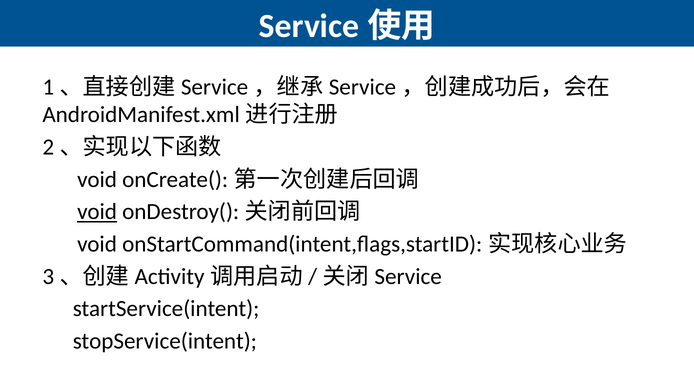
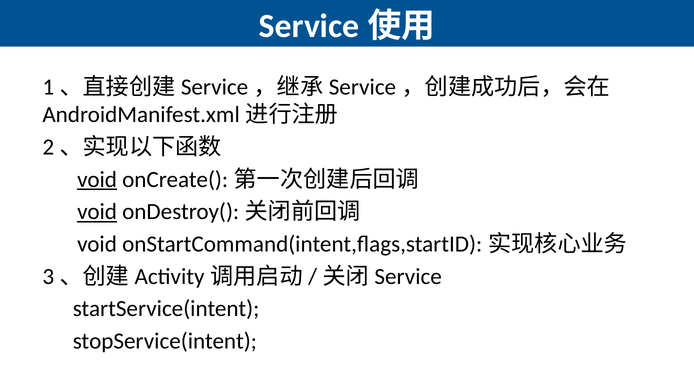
void at (97, 180) underline: none -> present
